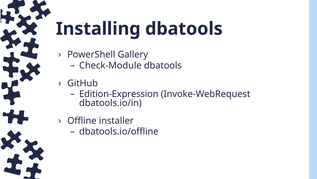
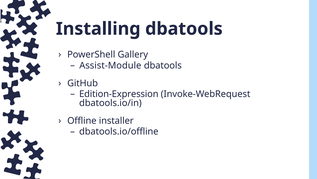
Check-Module: Check-Module -> Assist-Module
